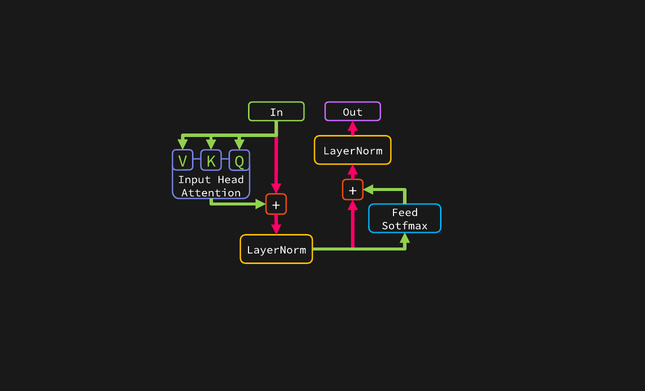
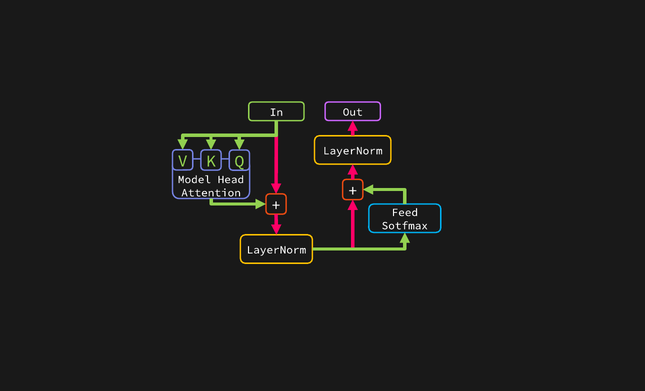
Input: Input -> Model
